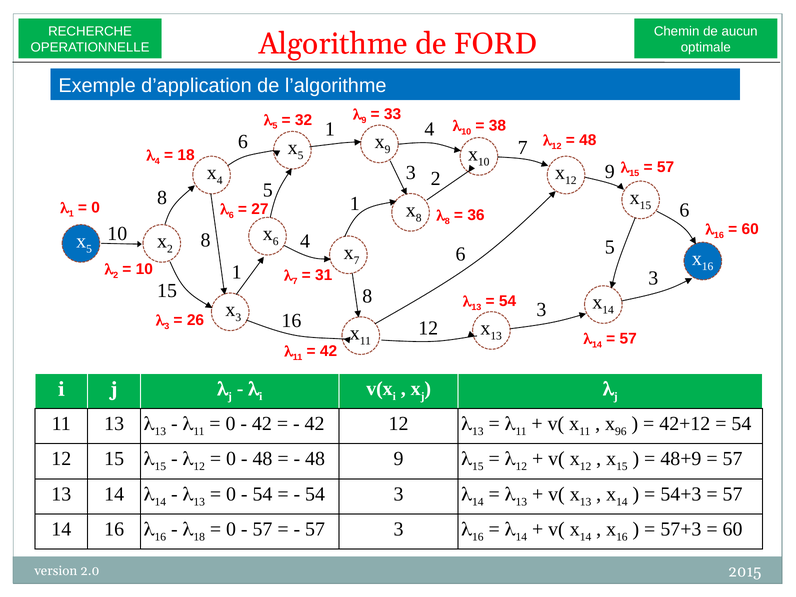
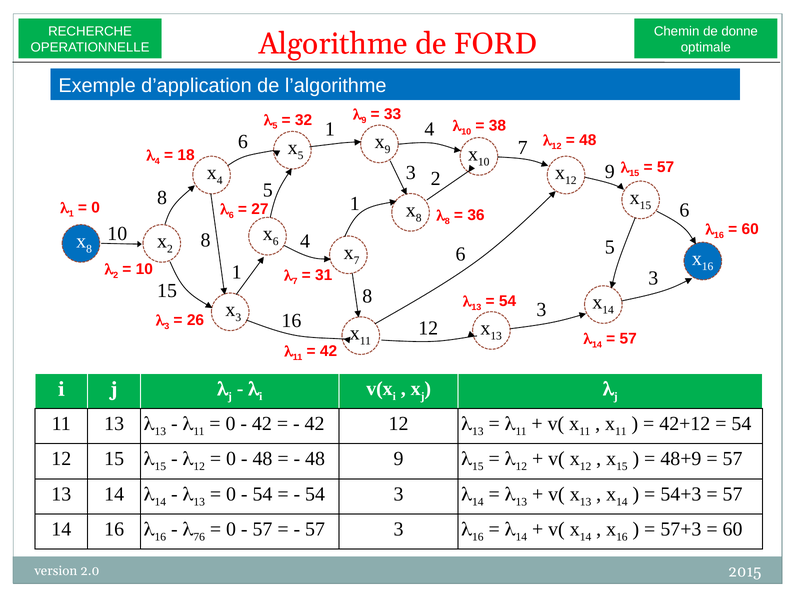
aucun: aucun -> donne
5 at (89, 249): 5 -> 8
96 at (621, 431): 96 -> 11
18 at (199, 537): 18 -> 76
